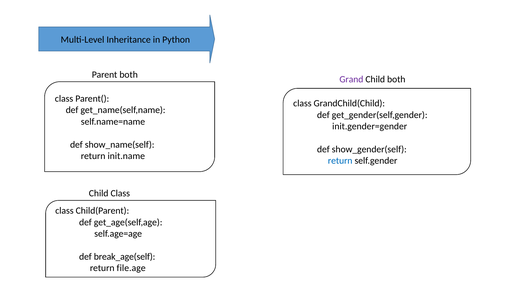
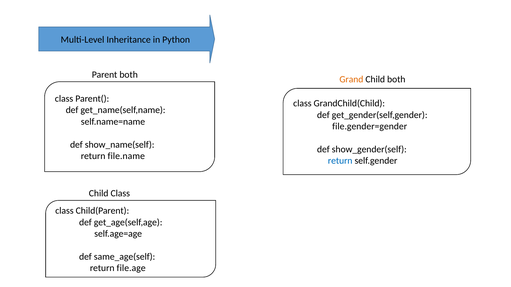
Grand colour: purple -> orange
init.gender=gender: init.gender=gender -> file.gender=gender
init.name: init.name -> file.name
break_age(self: break_age(self -> same_age(self
